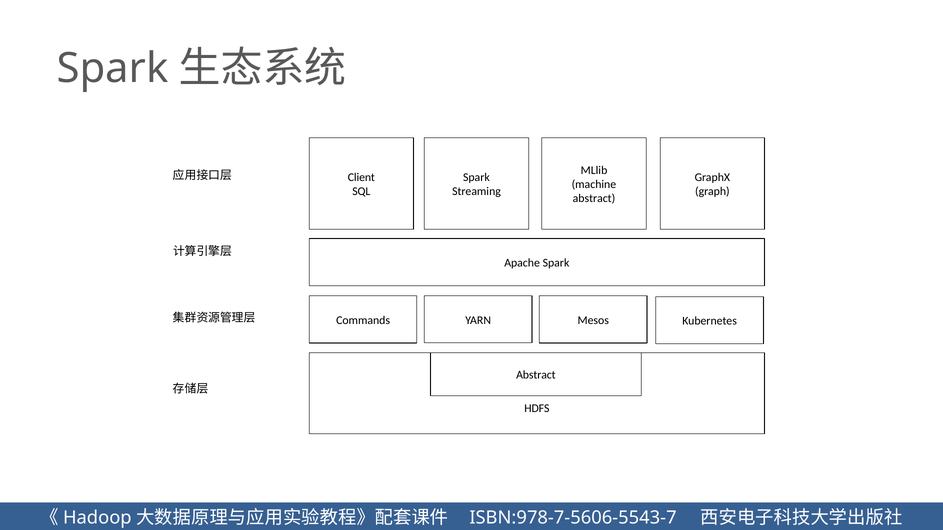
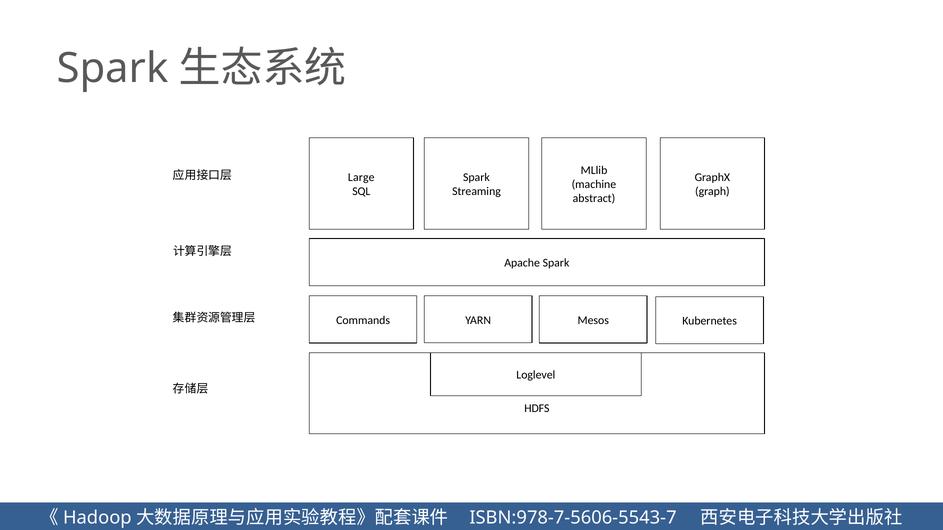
Client: Client -> Large
Abstract at (536, 375): Abstract -> Loglevel
